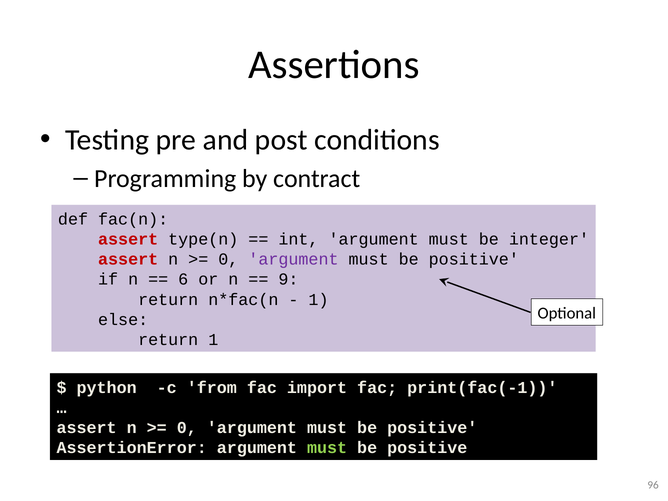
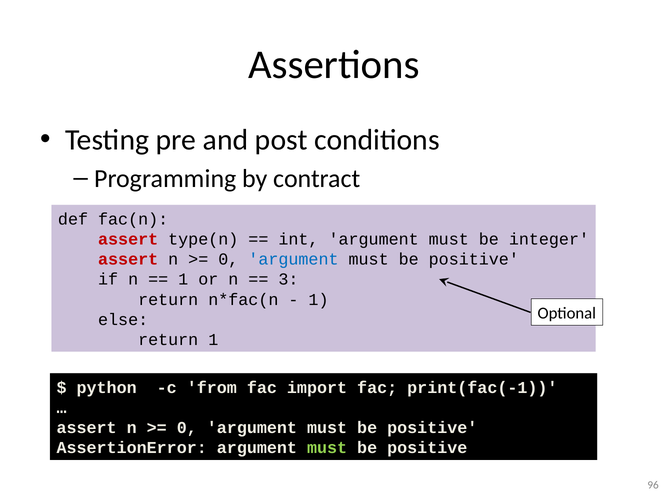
argument at (293, 259) colour: purple -> blue
6 at (183, 279): 6 -> 1
9: 9 -> 3
